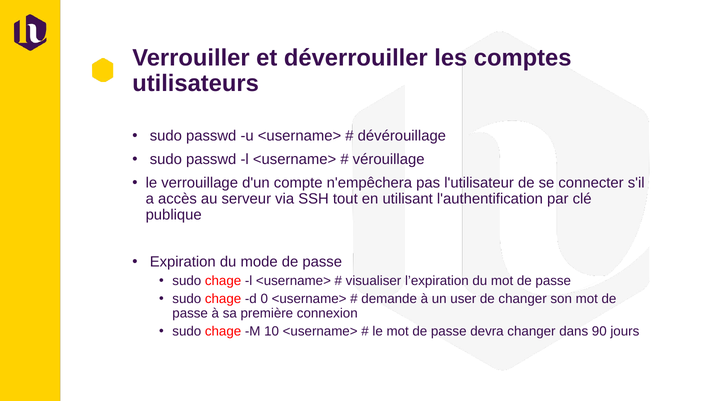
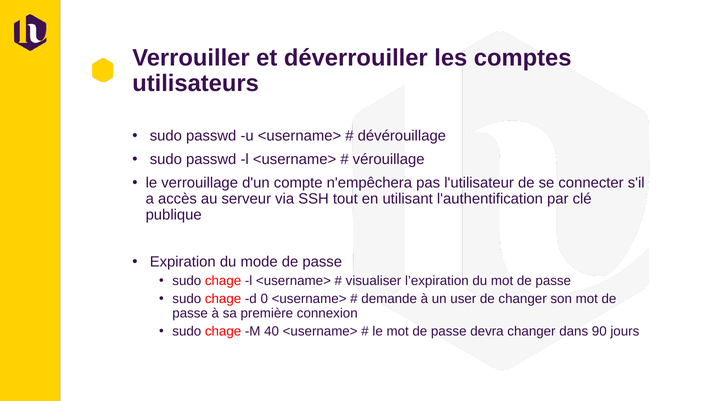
10: 10 -> 40
